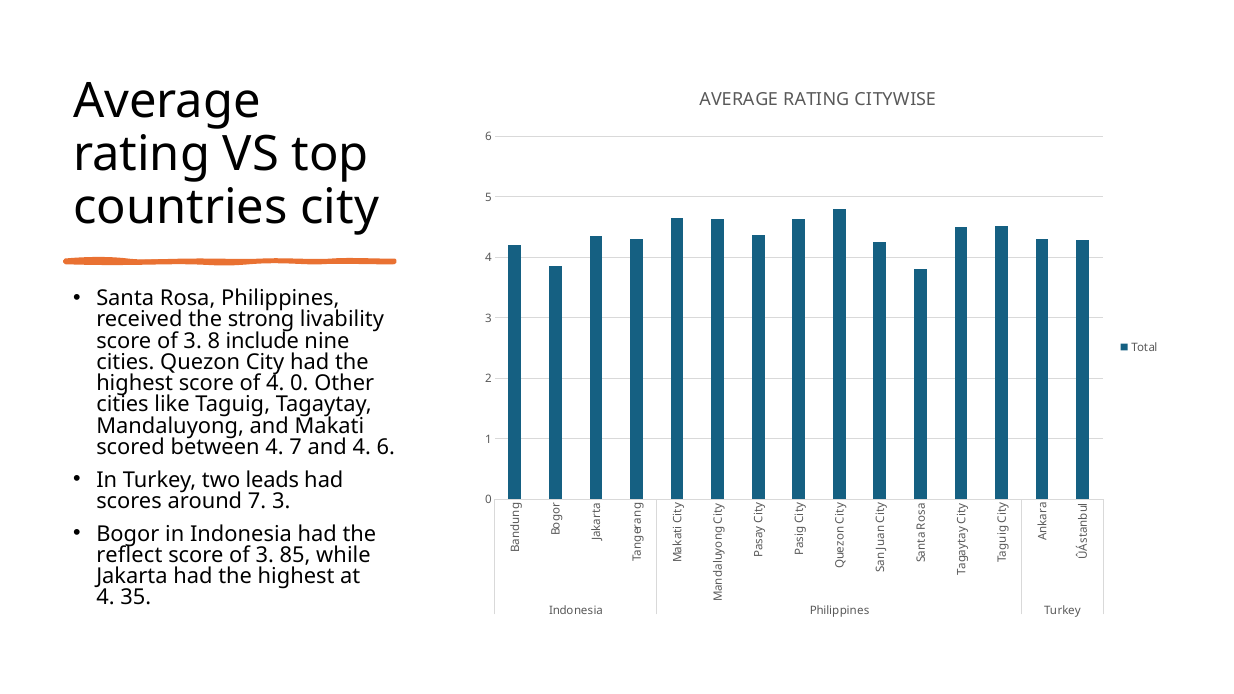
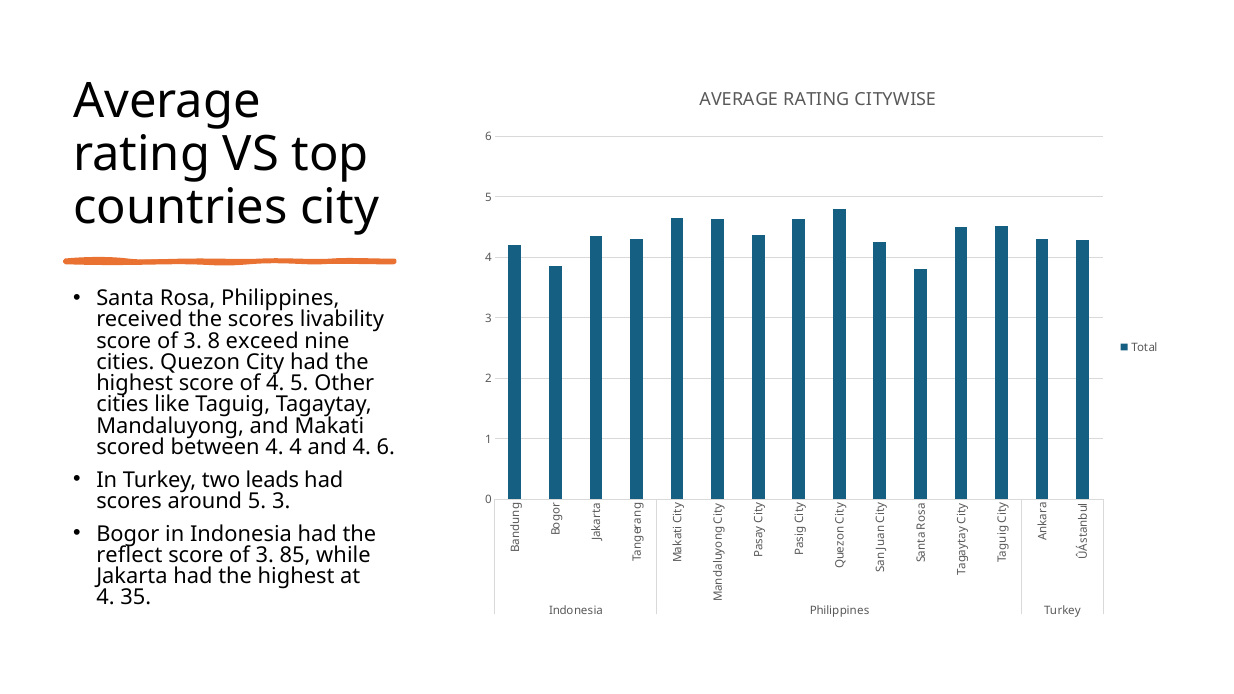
the strong: strong -> scores
include: include -> exceed
of 4 0: 0 -> 5
4 7: 7 -> 4
around 7: 7 -> 5
